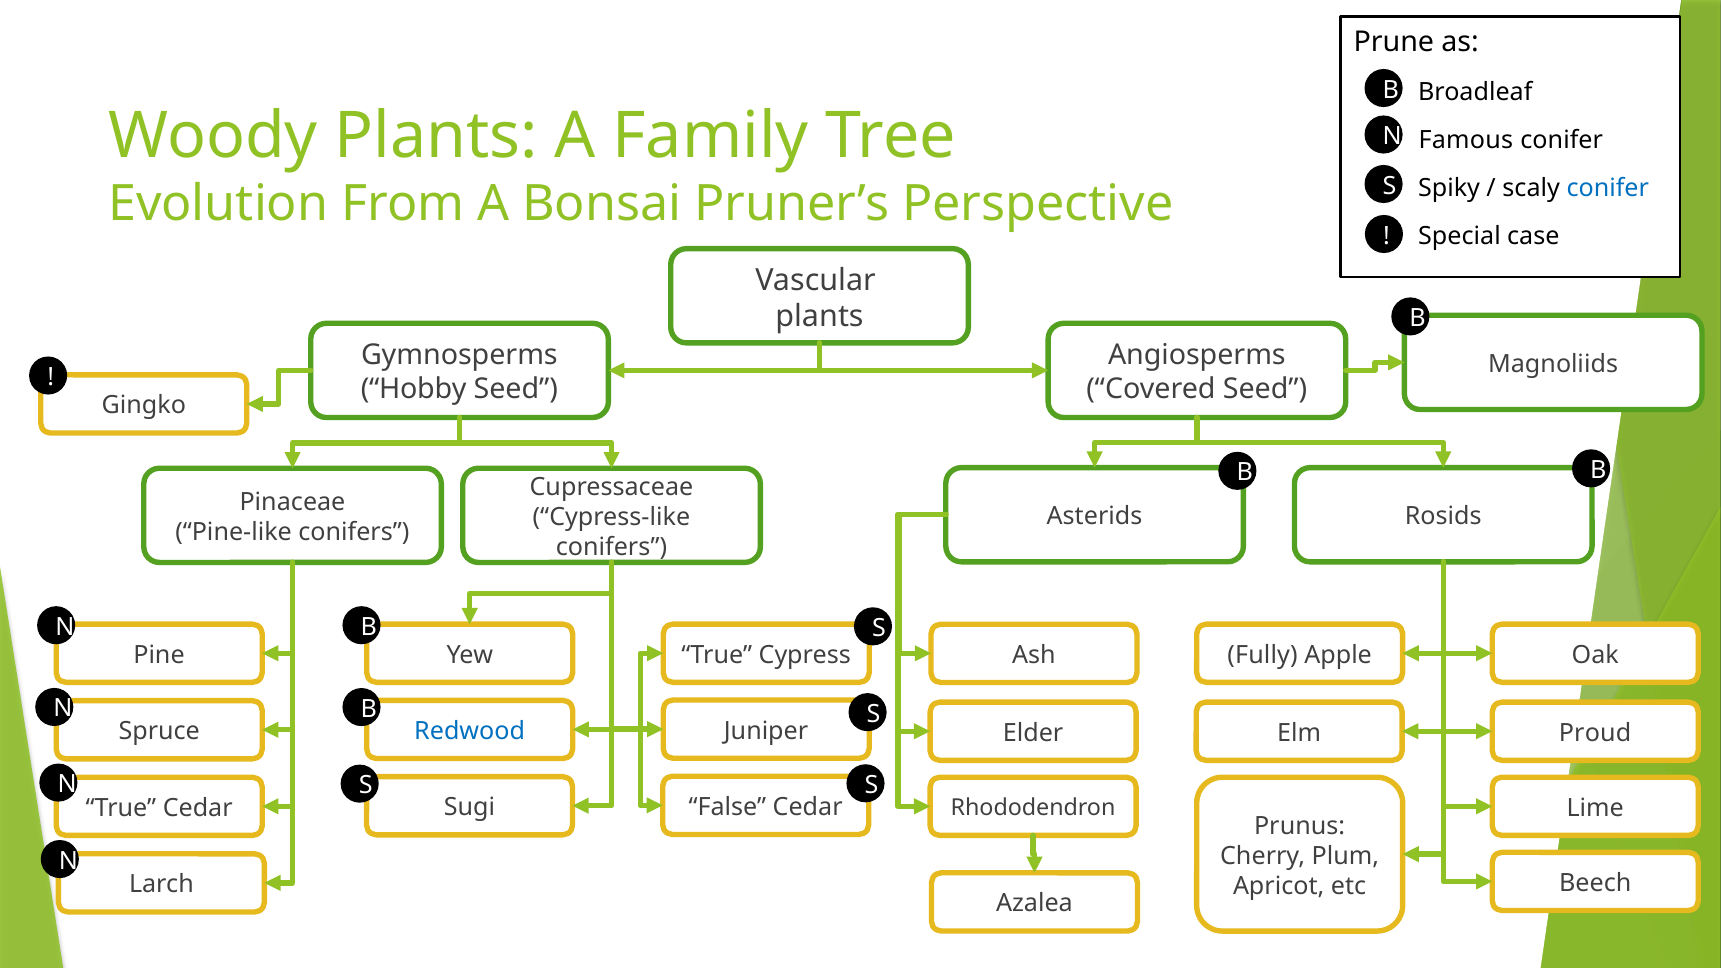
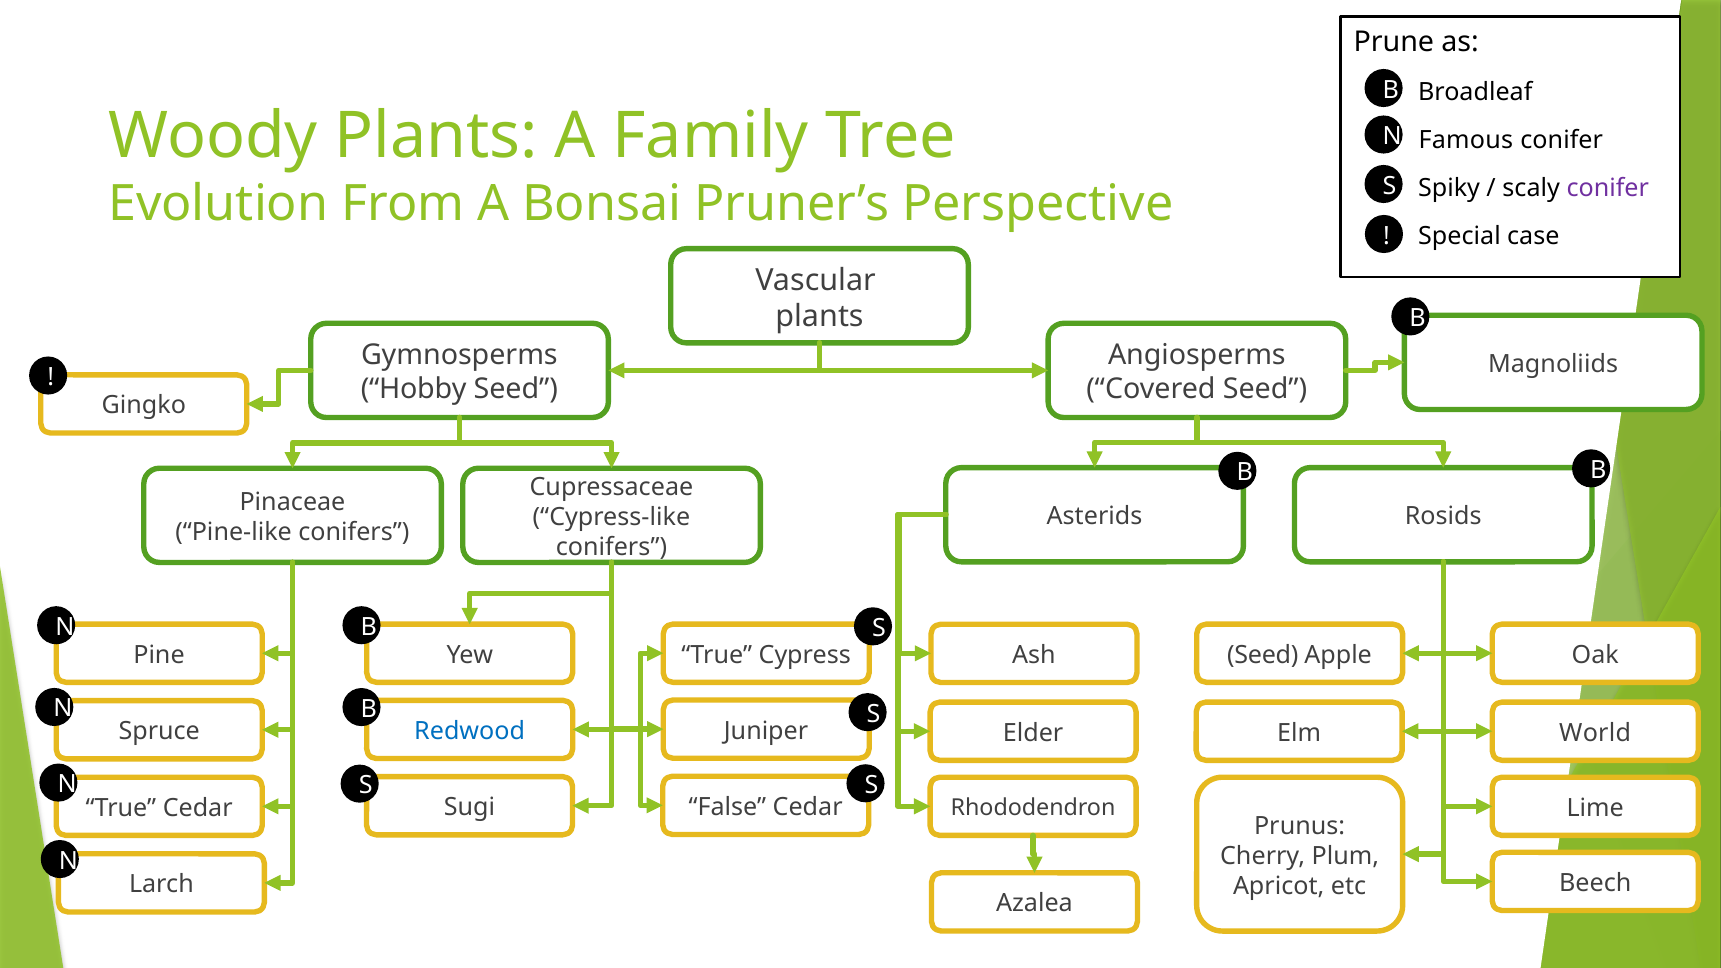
conifer at (1608, 188) colour: blue -> purple
Fully at (1263, 655): Fully -> Seed
Proud: Proud -> World
